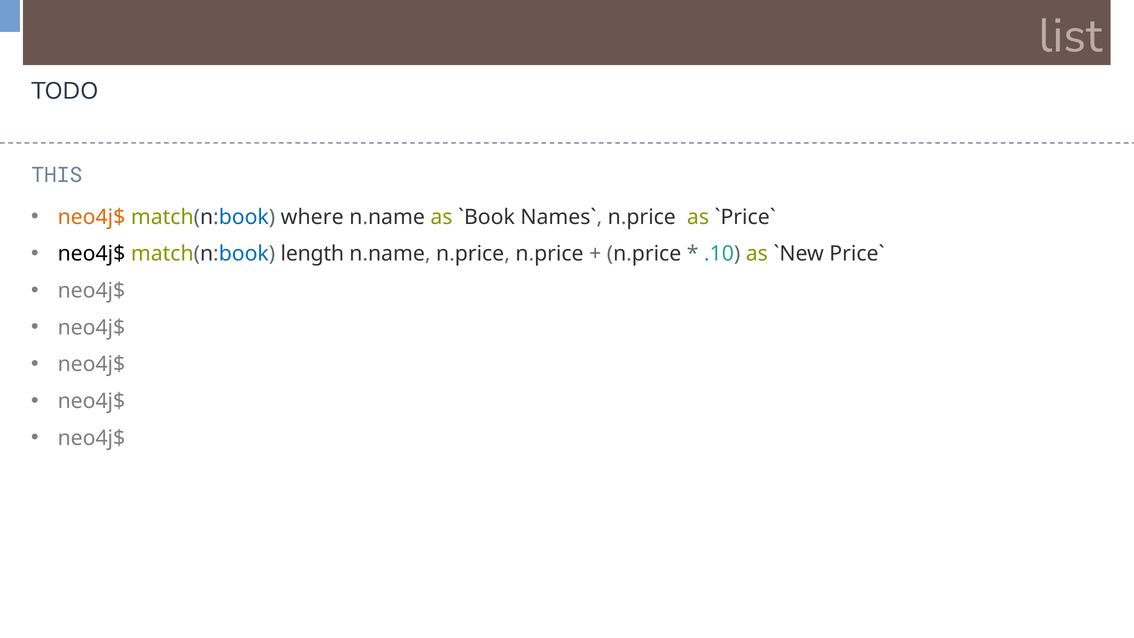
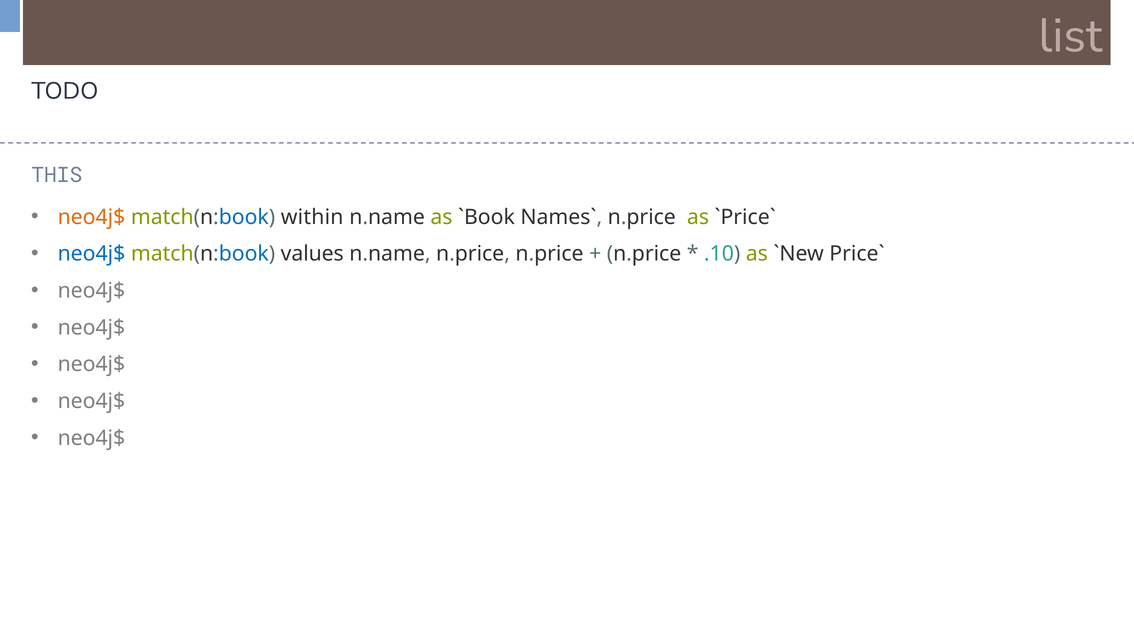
where: where -> within
neo4j$ at (91, 254) colour: black -> blue
length: length -> values
